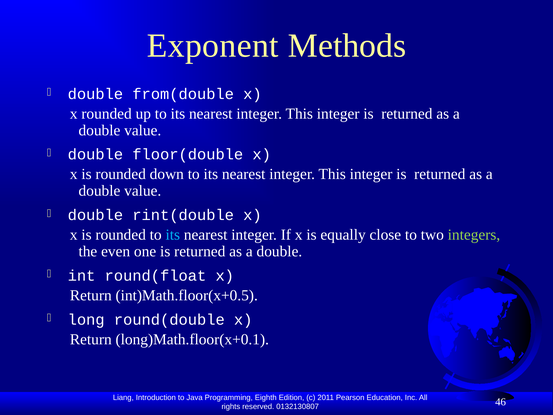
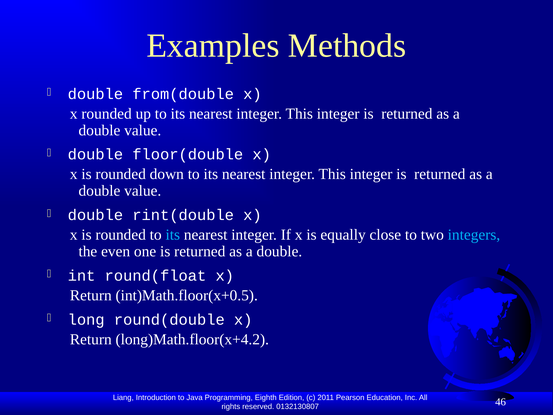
Exponent: Exponent -> Examples
integers colour: light green -> light blue
long)Math.floor(x+0.1: long)Math.floor(x+0.1 -> long)Math.floor(x+4.2
